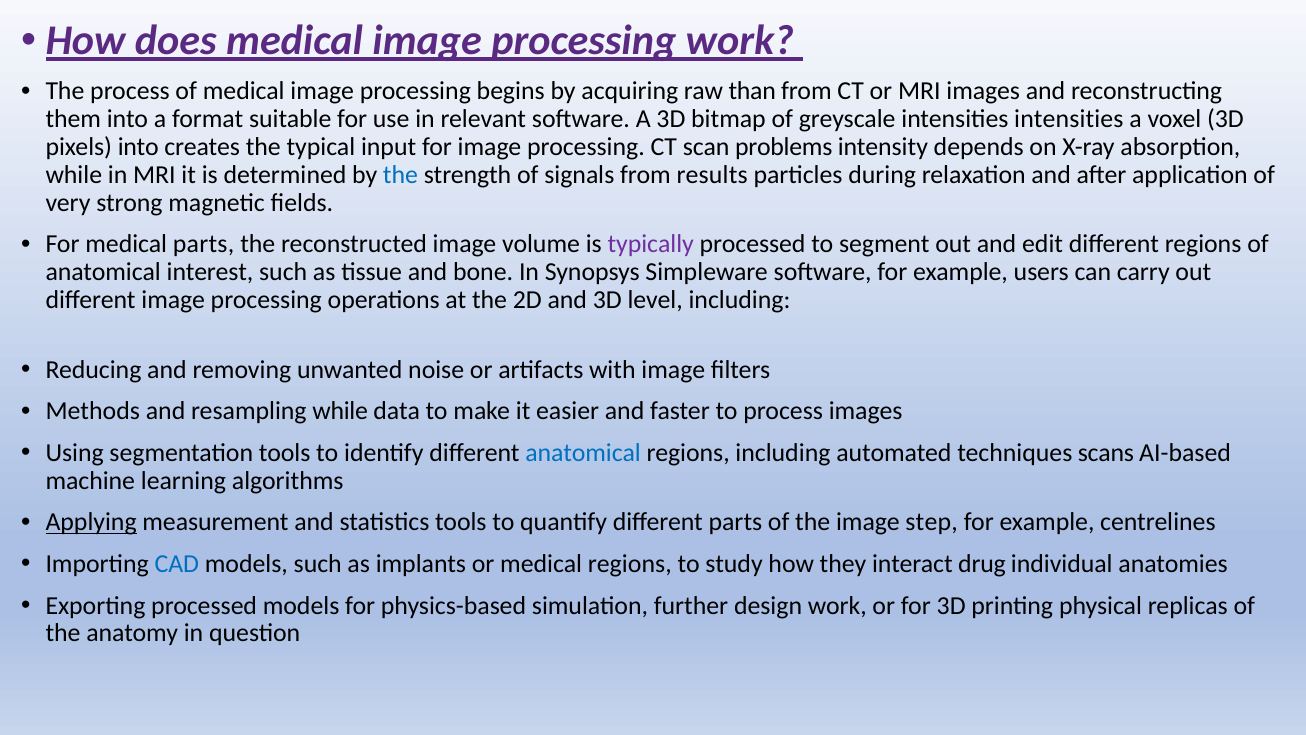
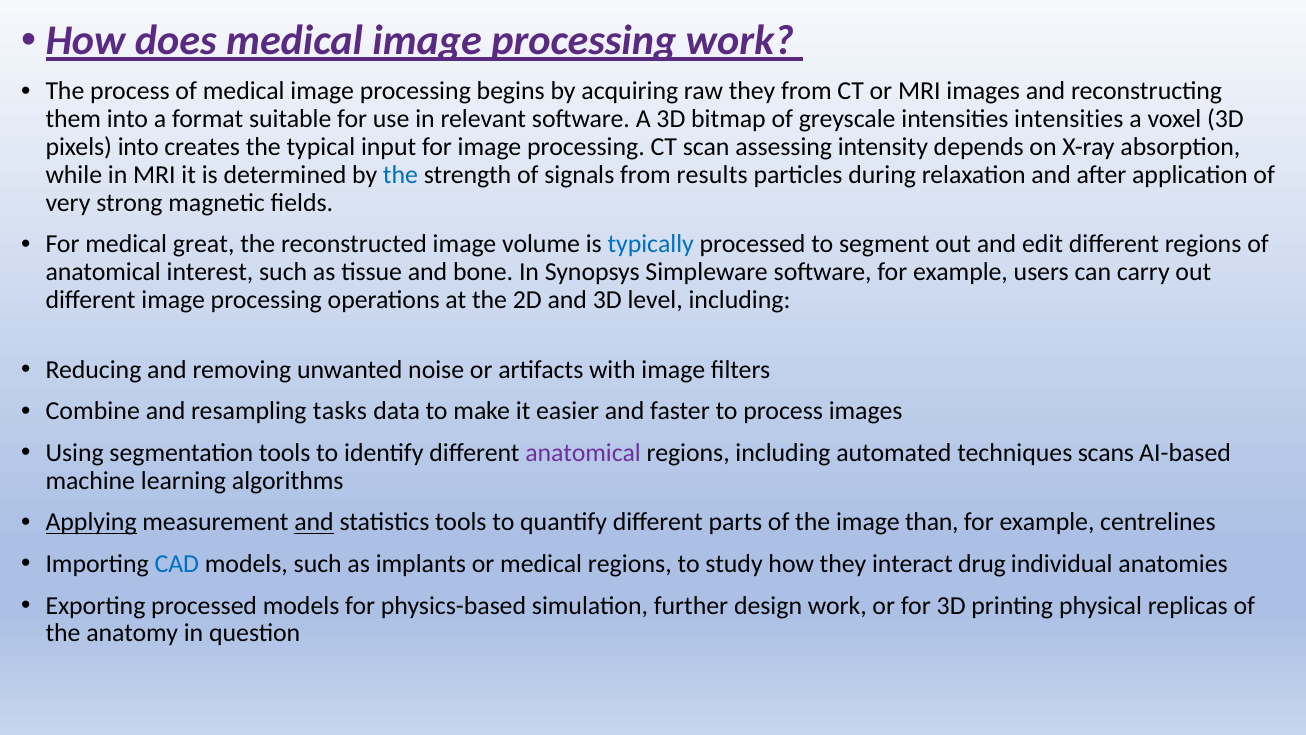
raw than: than -> they
problems: problems -> assessing
medical parts: parts -> great
typically colour: purple -> blue
Methods: Methods -> Combine
resampling while: while -> tasks
anatomical at (583, 453) colour: blue -> purple
and at (314, 522) underline: none -> present
step: step -> than
